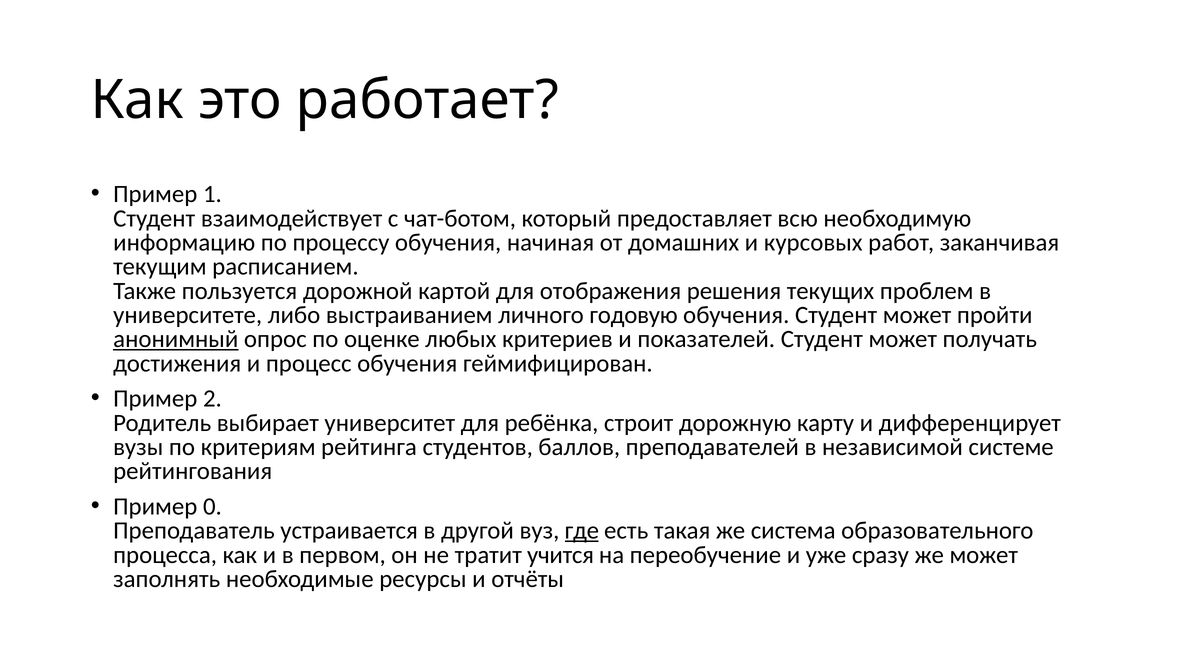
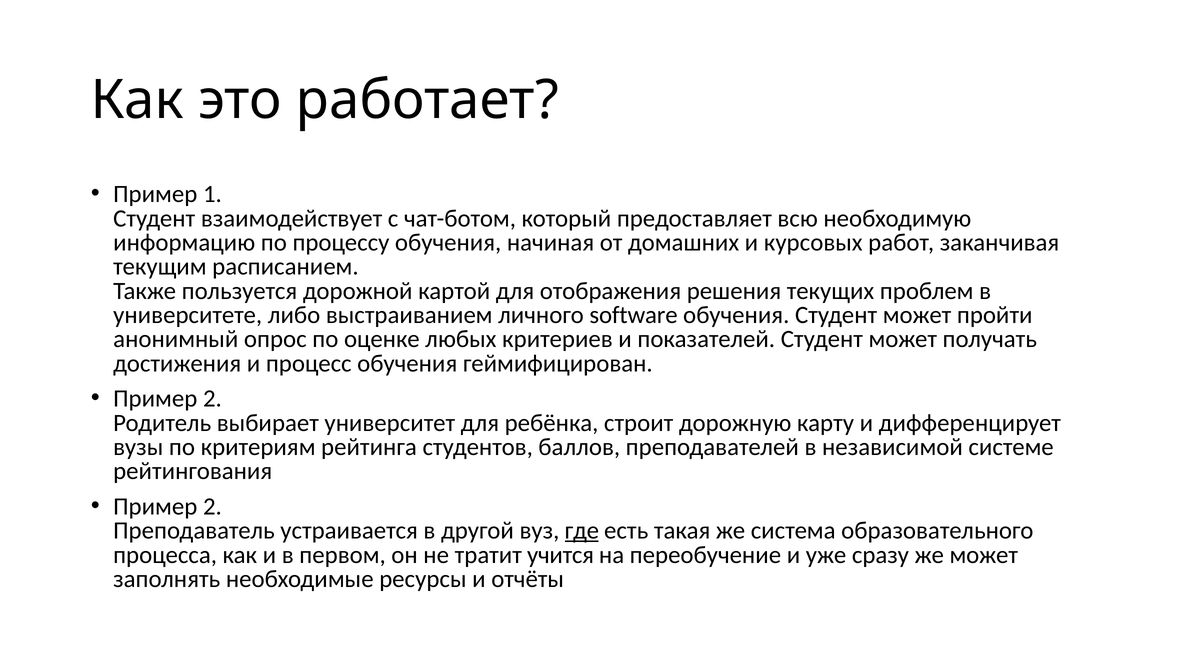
годовую: годовую -> software
анонимный underline: present -> none
0 at (212, 506): 0 -> 2
